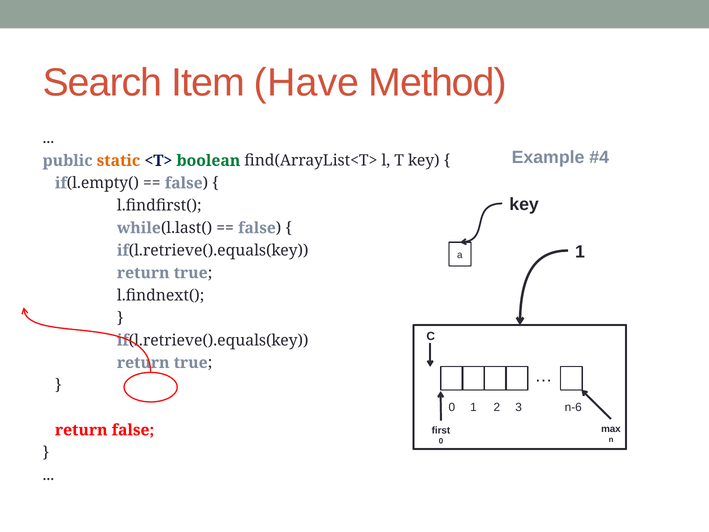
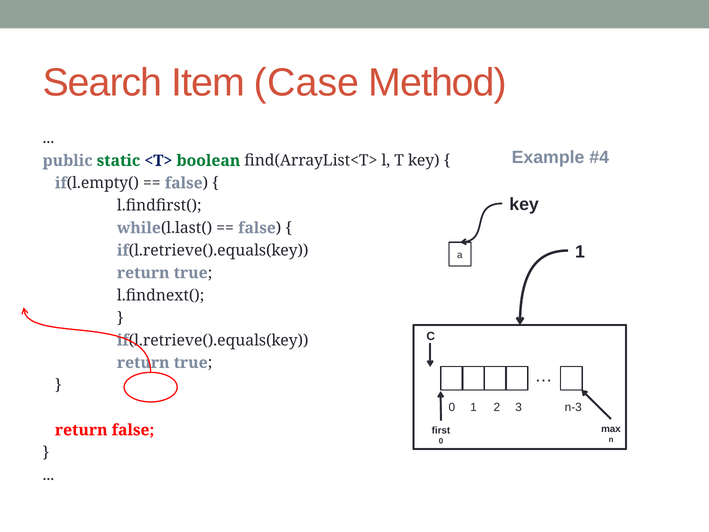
Have: Have -> Case
static colour: orange -> green
n-6: n-6 -> n-3
